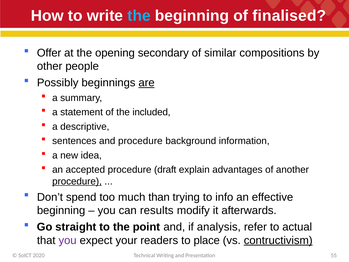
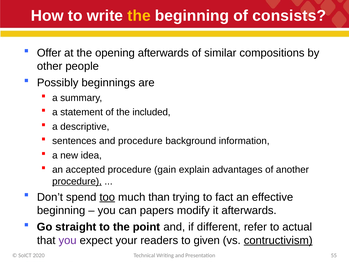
the at (139, 16) colour: light blue -> yellow
finalised: finalised -> consists
opening secondary: secondary -> afterwards
are underline: present -> none
draft: draft -> gain
too underline: none -> present
info: info -> fact
results: results -> papers
analysis: analysis -> different
place: place -> given
